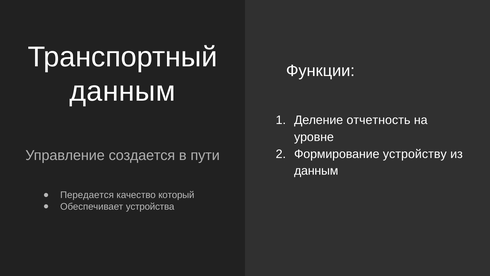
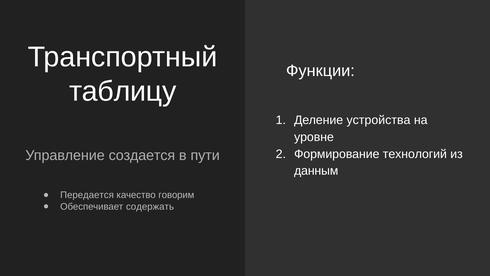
данным at (122, 91): данным -> таблицу
отчетность: отчетность -> устройства
устройству: устройству -> технологий
который: который -> говорим
устройства: устройства -> содержать
